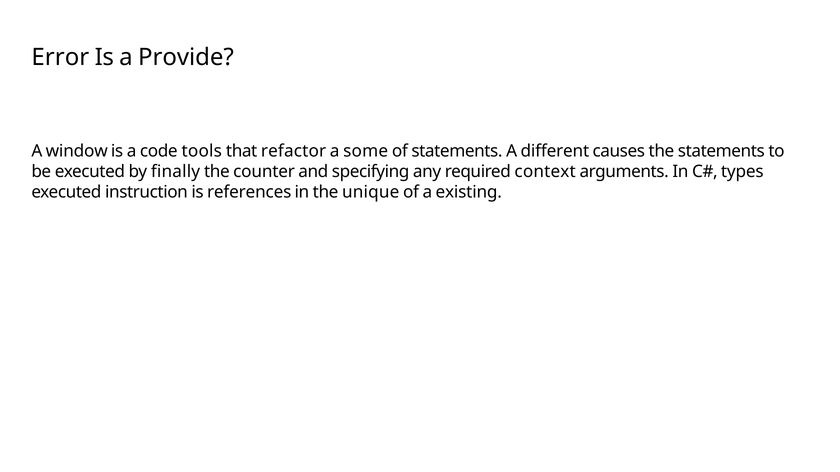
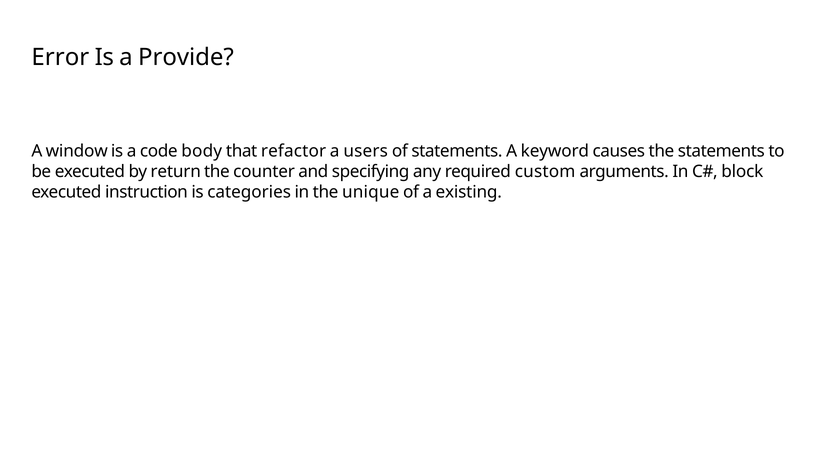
tools: tools -> body
some: some -> users
different: different -> keyword
finally: finally -> return
context: context -> custom
types: types -> block
references: references -> categories
